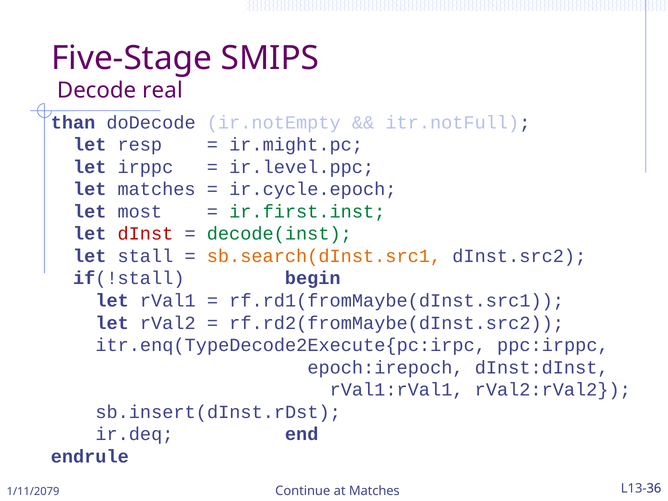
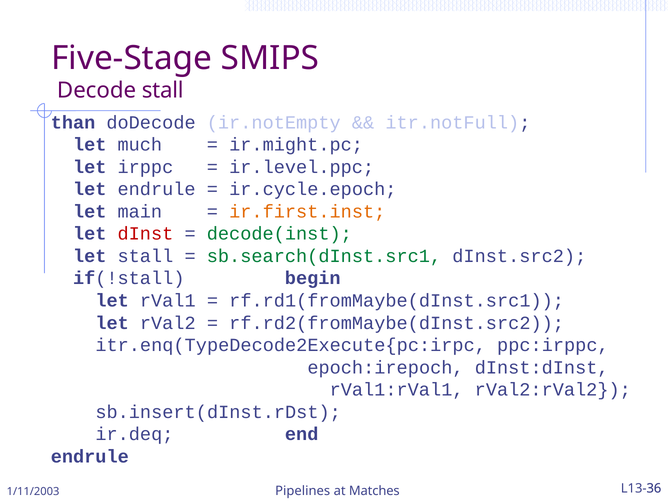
Decode real: real -> stall
resp: resp -> much
let matches: matches -> endrule
most: most -> main
ir.first.inst colour: green -> orange
sb.search(dInst.src1 colour: orange -> green
Continue: Continue -> Pipelines
1/11/2079: 1/11/2079 -> 1/11/2003
